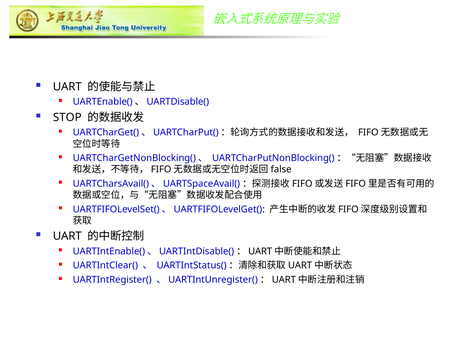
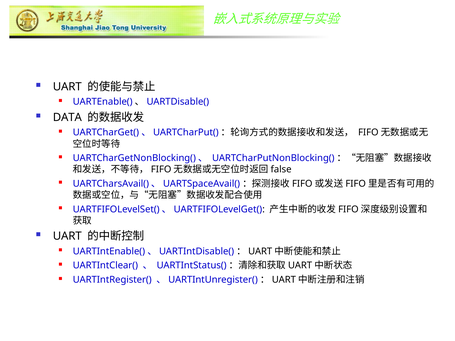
STOP: STOP -> DATA
